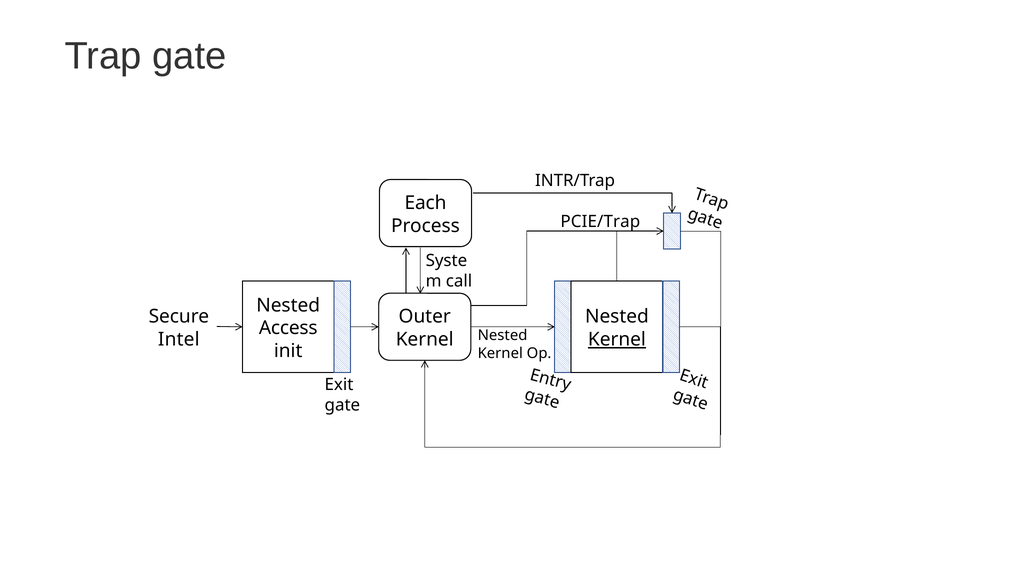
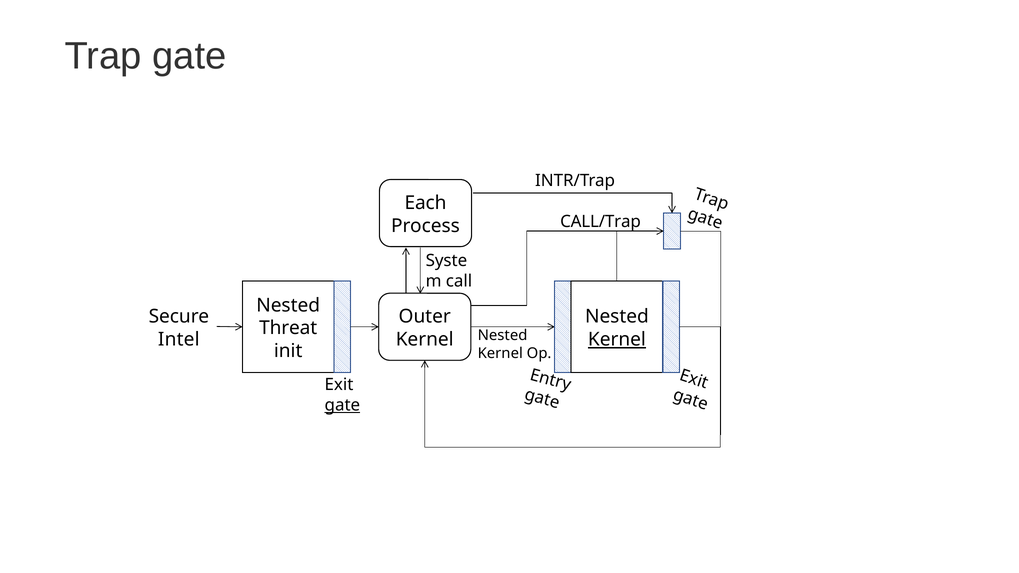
PCIE/Trap: PCIE/Trap -> CALL/Trap
Access: Access -> Threat
gate at (342, 405) underline: none -> present
